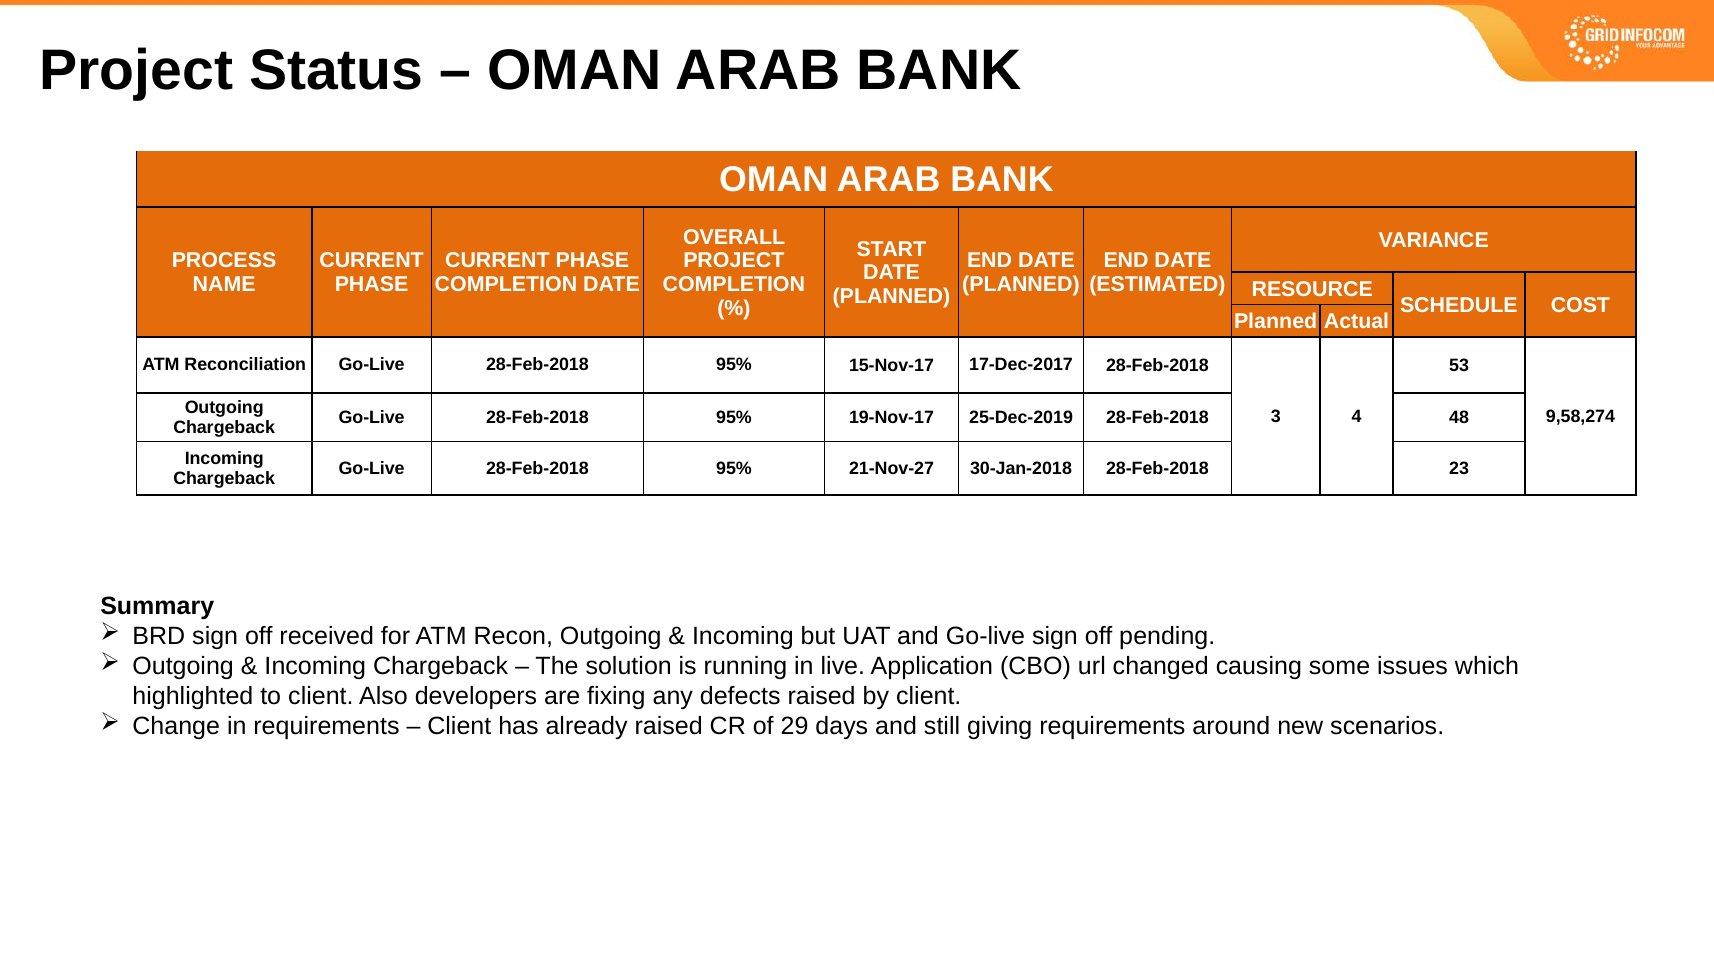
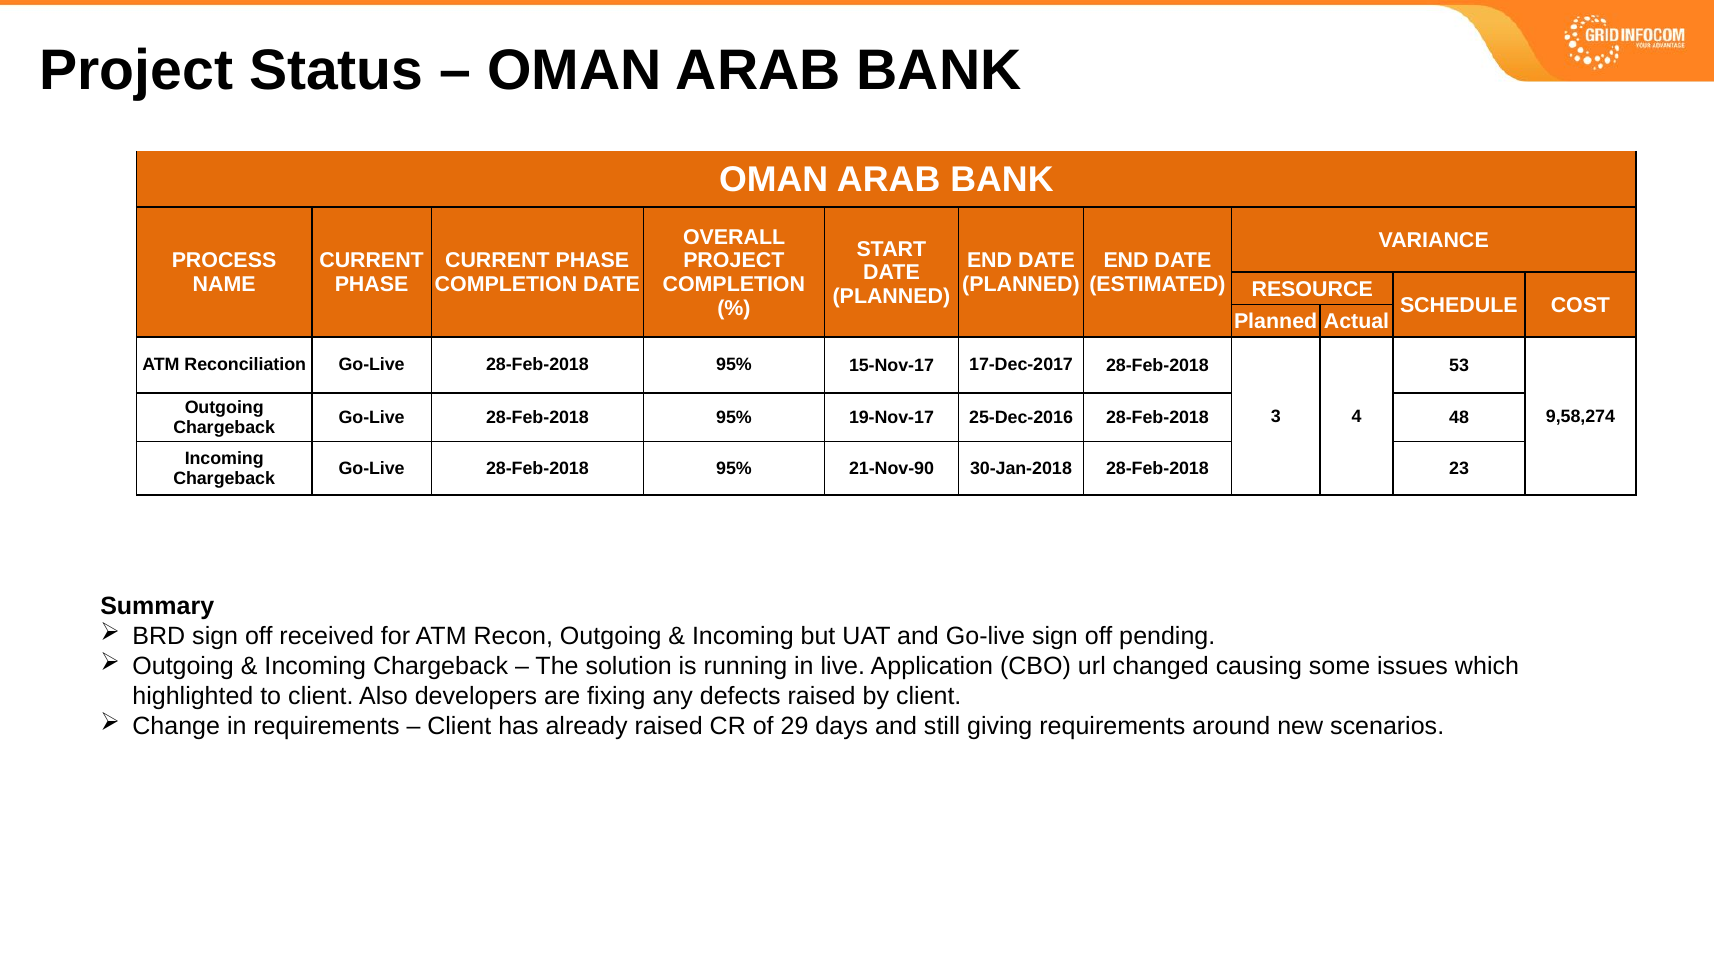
25-Dec-2019: 25-Dec-2019 -> 25-Dec-2016
21-Nov-27: 21-Nov-27 -> 21-Nov-90
